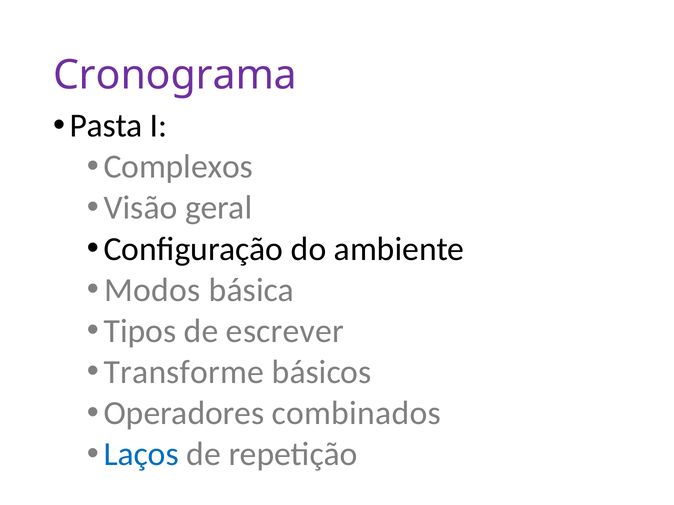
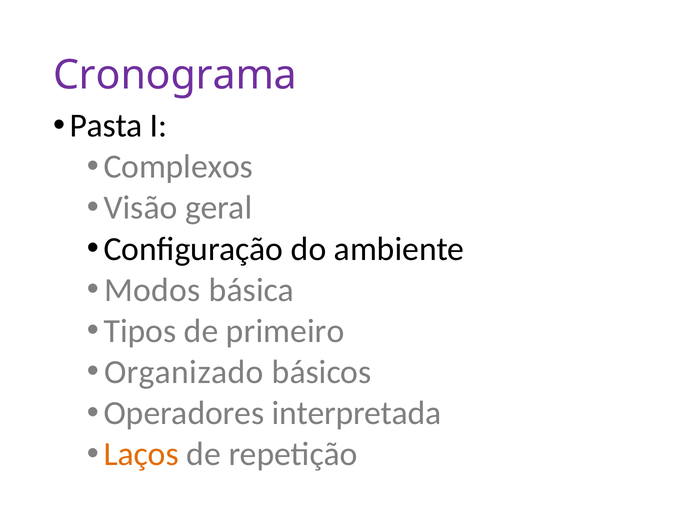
escrever: escrever -> primeiro
Transforme: Transforme -> Organizado
combinados: combinados -> interpretada
Laços colour: blue -> orange
